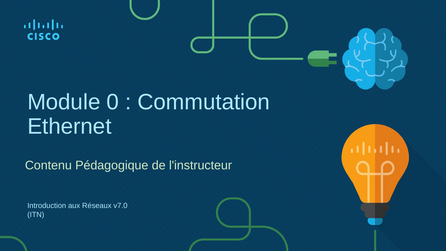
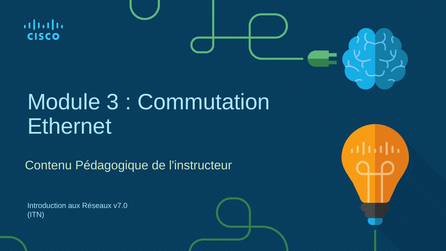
0: 0 -> 3
